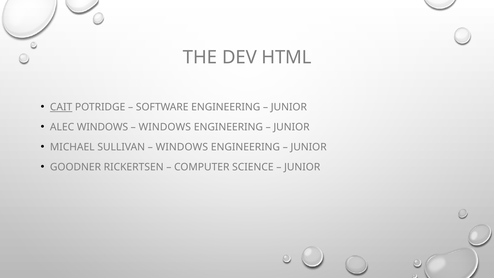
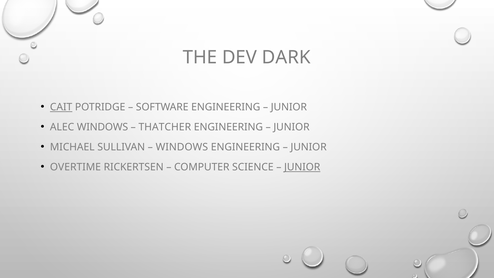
HTML: HTML -> DARK
WINDOWS at (165, 127): WINDOWS -> THATCHER
GOODNER: GOODNER -> OVERTIME
JUNIOR at (302, 167) underline: none -> present
